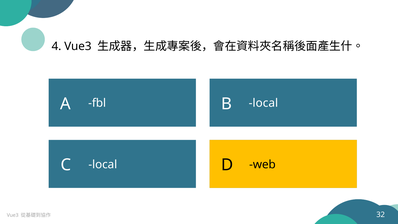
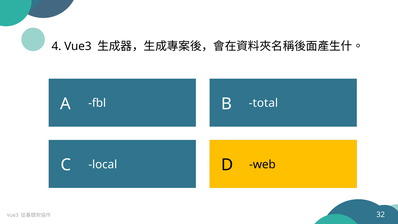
B local: local -> total
